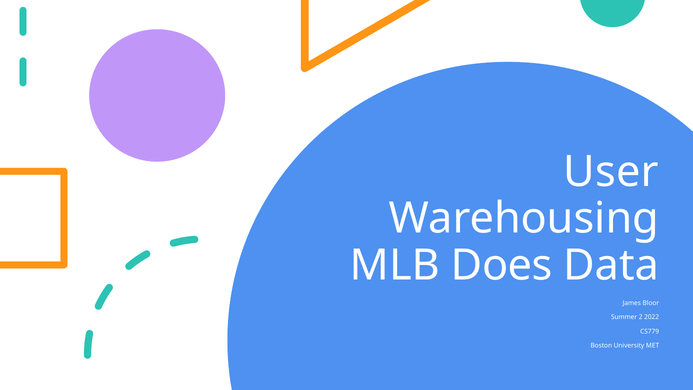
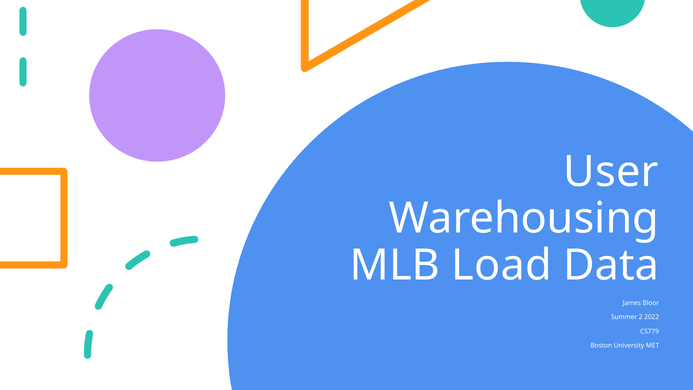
Does: Does -> Load
